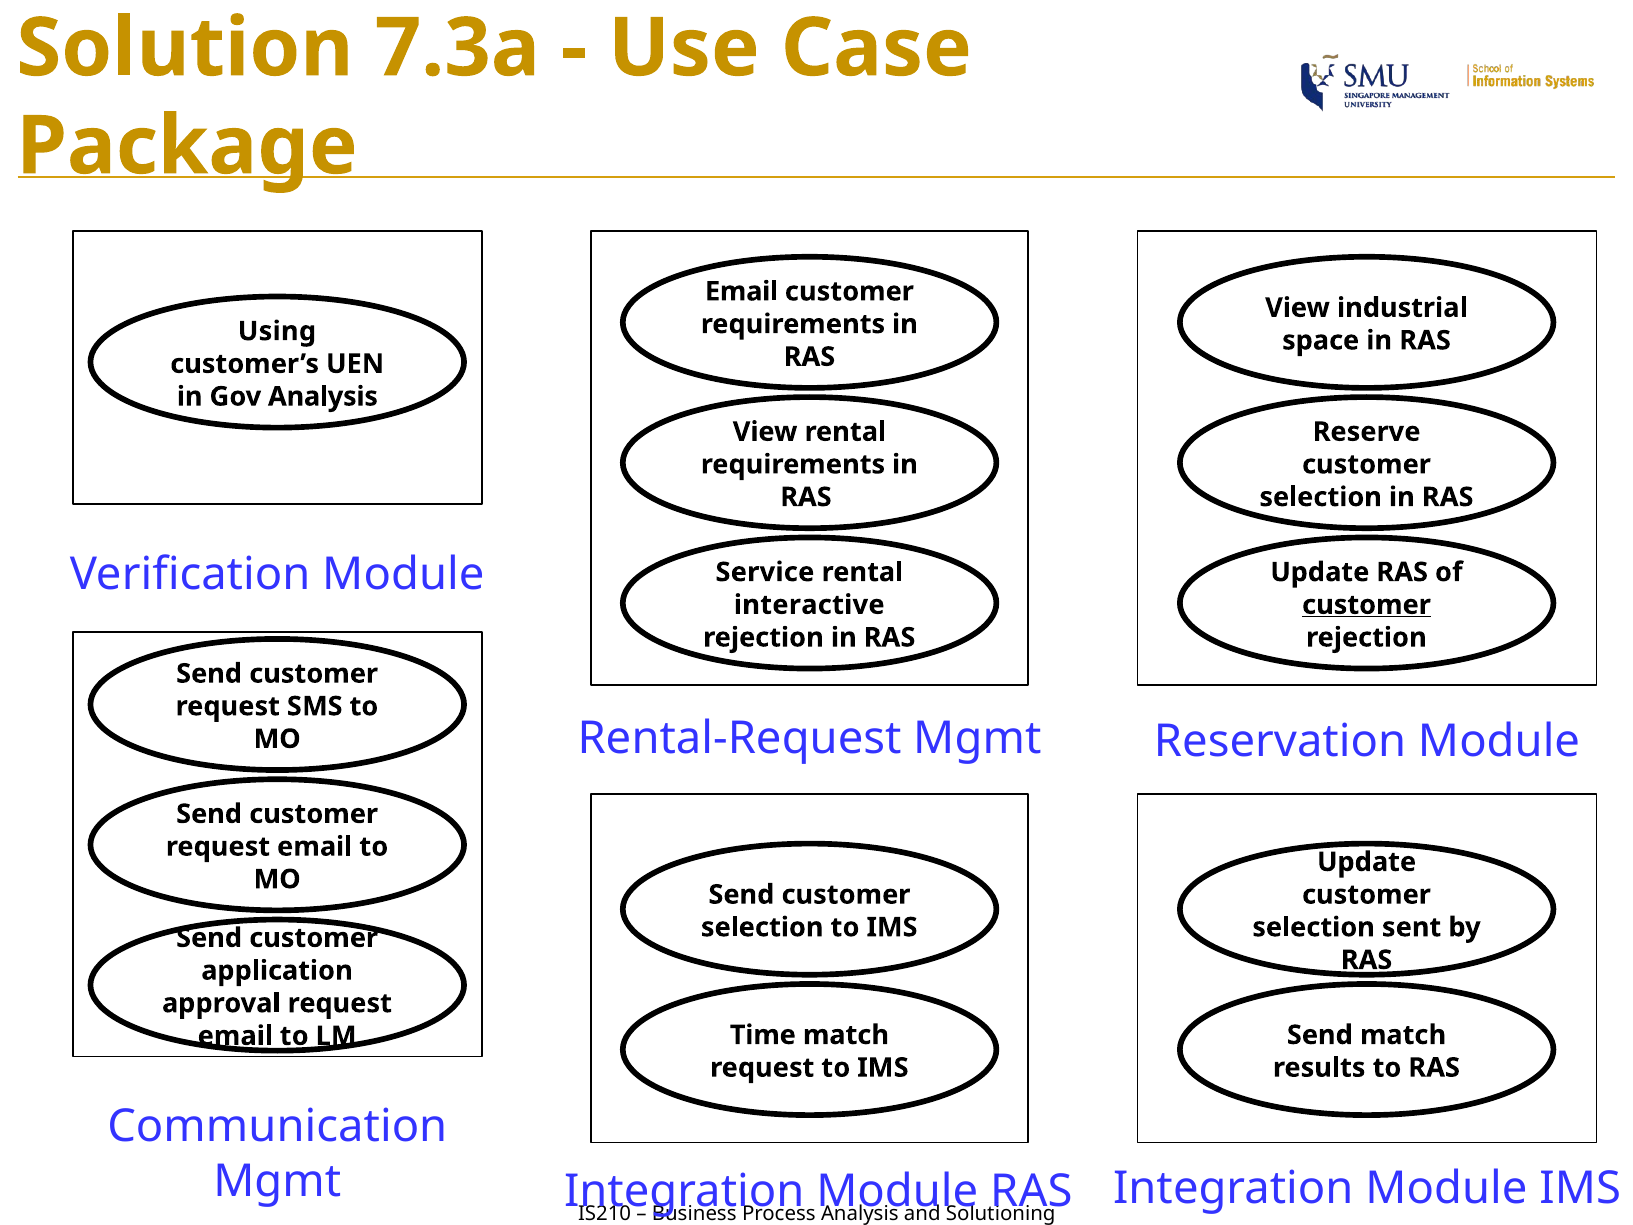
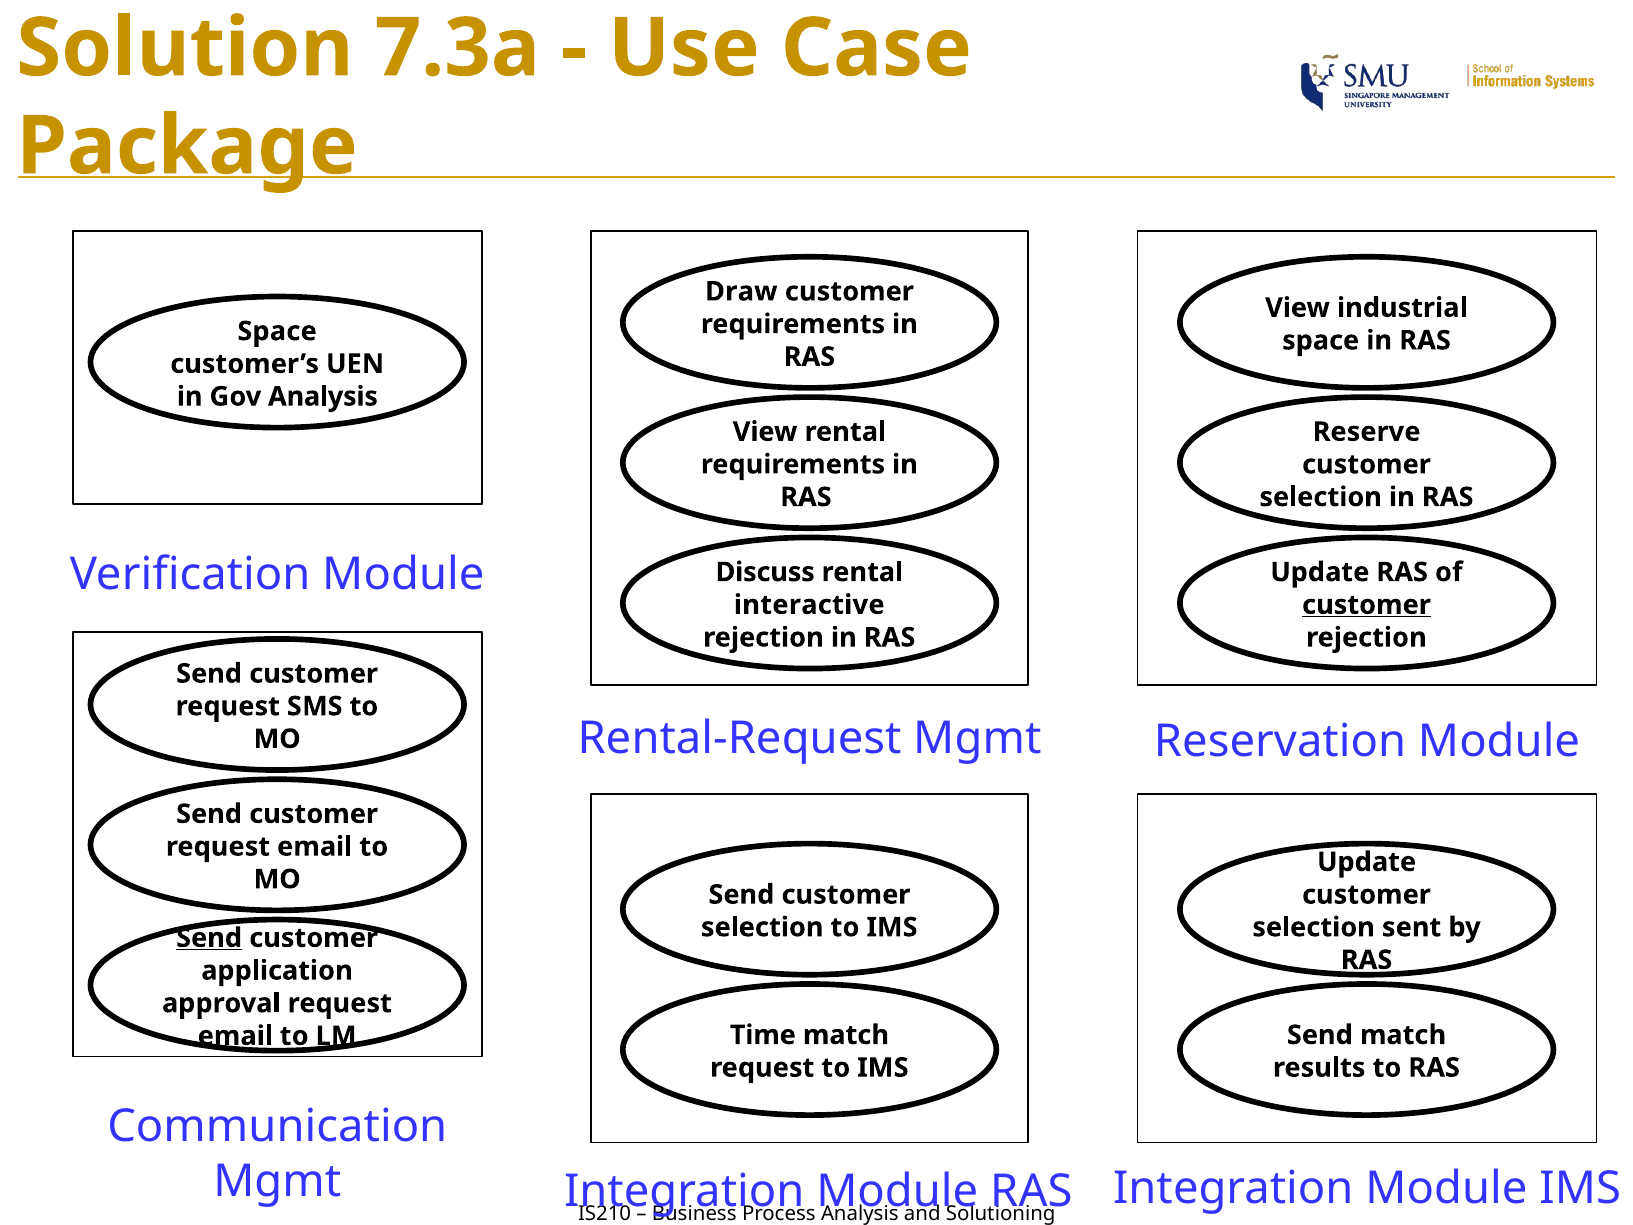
Email at (742, 291): Email -> Draw
Using at (277, 331): Using -> Space
Service: Service -> Discuss
Send at (209, 938) underline: none -> present
